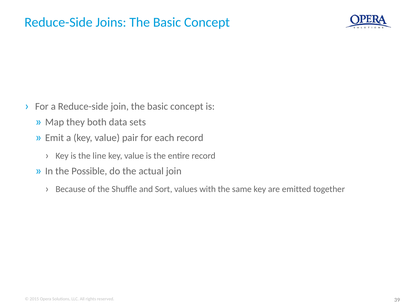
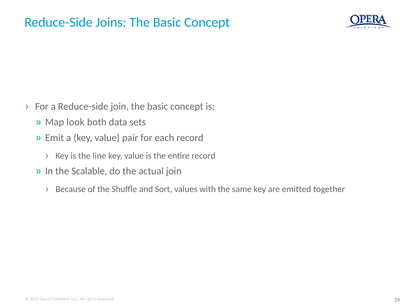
they: they -> look
Possible: Possible -> Scalable
